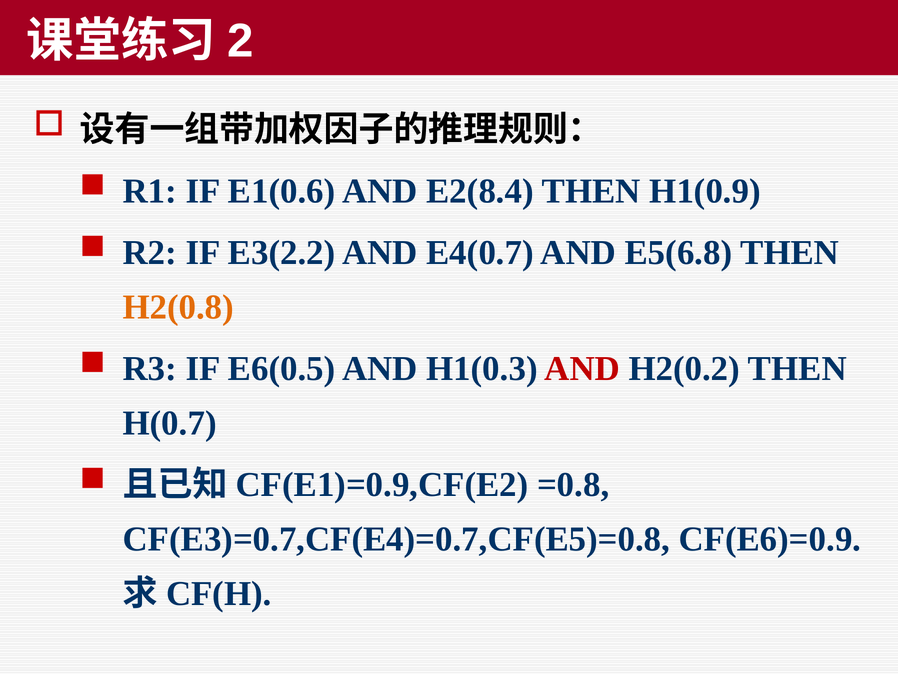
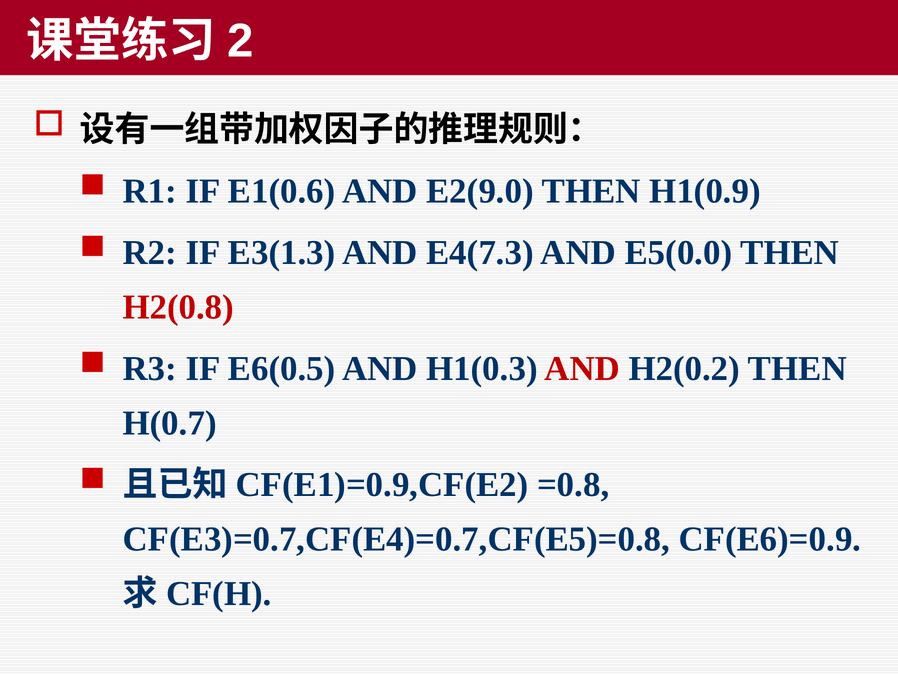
E2(8.4: E2(8.4 -> E2(9.0
E3(2.2: E3(2.2 -> E3(1.3
E4(0.7: E4(0.7 -> E4(7.3
E5(6.8: E5(6.8 -> E5(0.0
H2(0.8 colour: orange -> red
